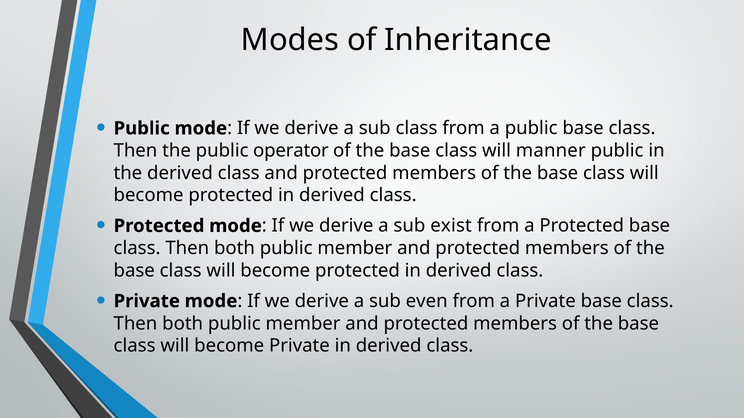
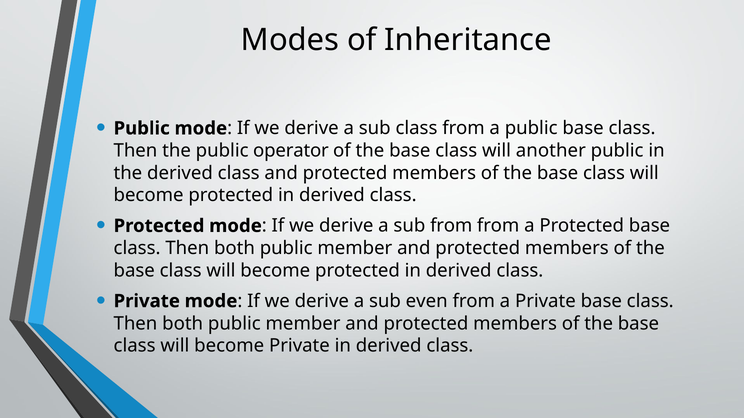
manner: manner -> another
sub exist: exist -> from
